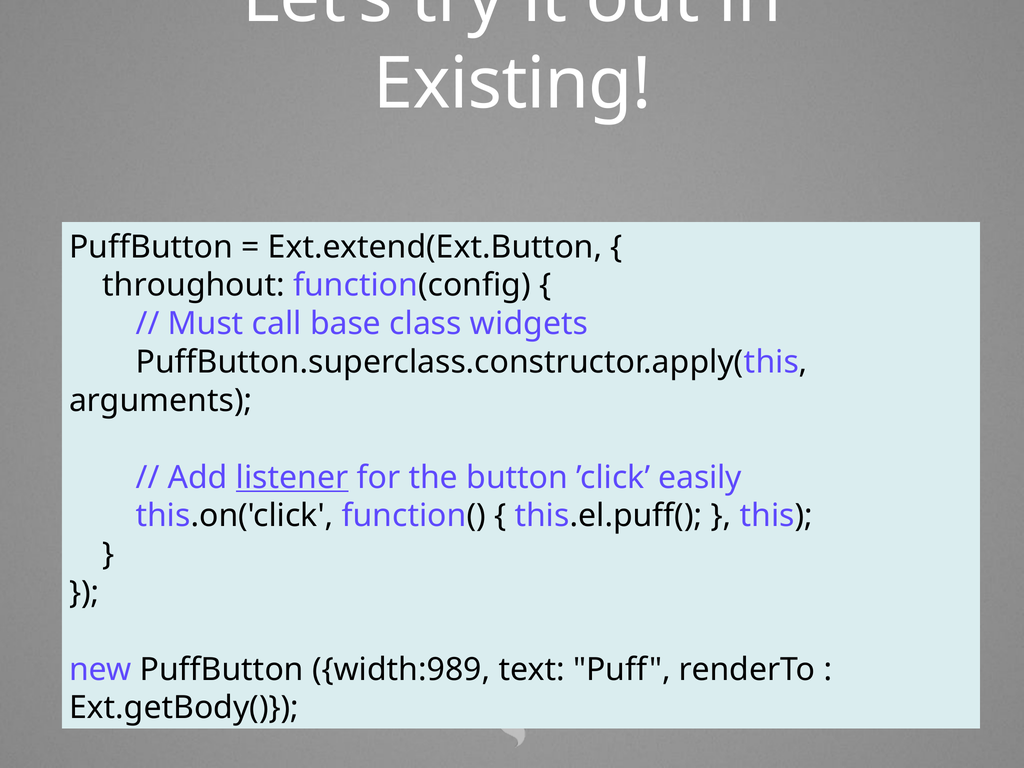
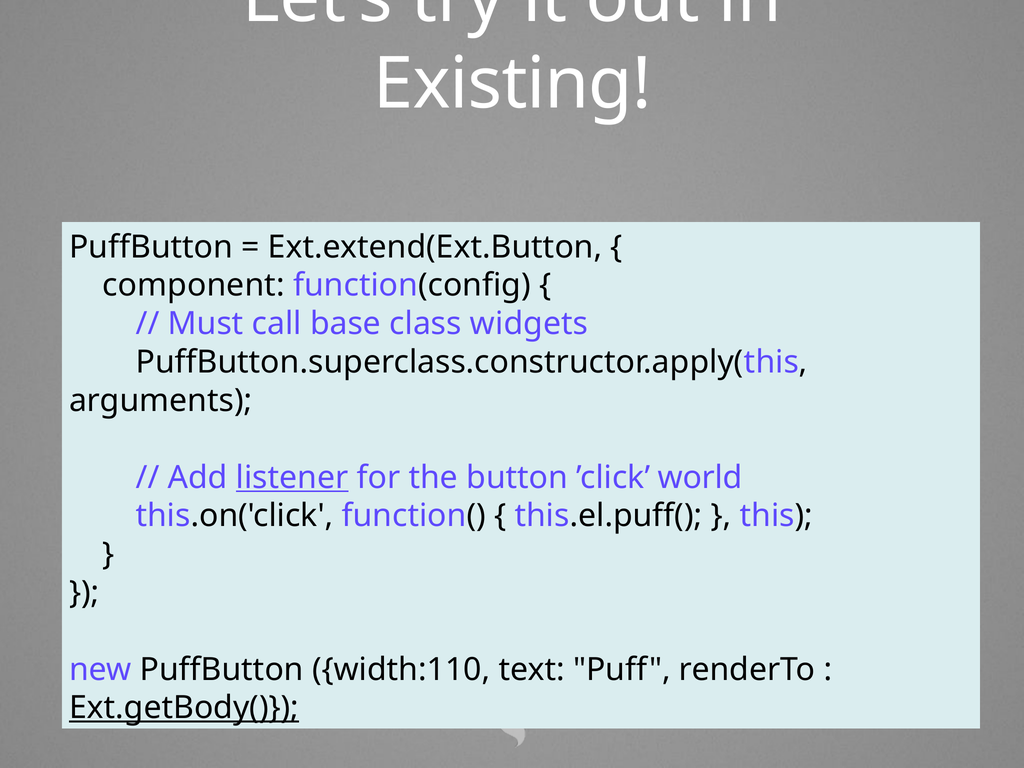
throughout: throughout -> component
easily: easily -> world
width:989: width:989 -> width:110
Ext.getBody( underline: none -> present
